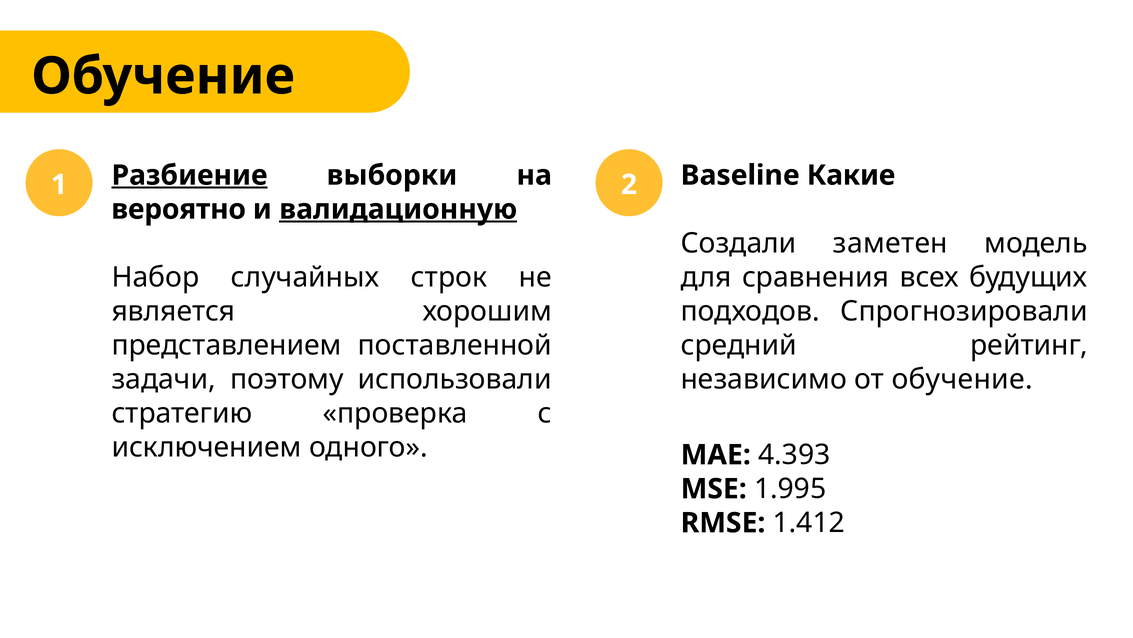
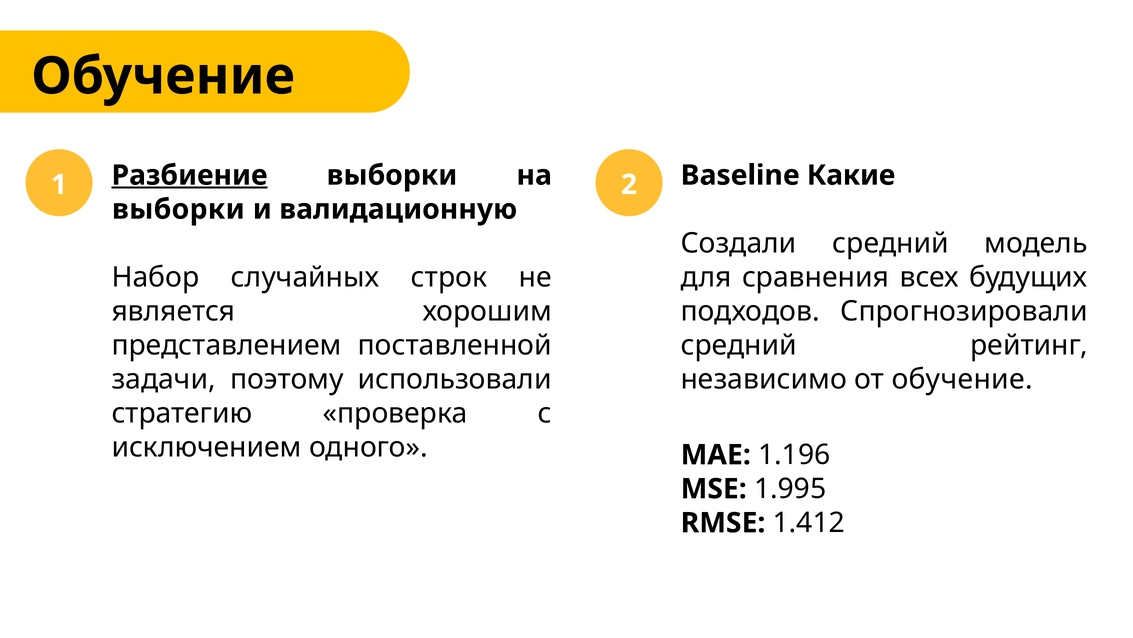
вероятно at (179, 209): вероятно -> выборки
валидационную underline: present -> none
Создали заметен: заметен -> средний
4.393: 4.393 -> 1.196
